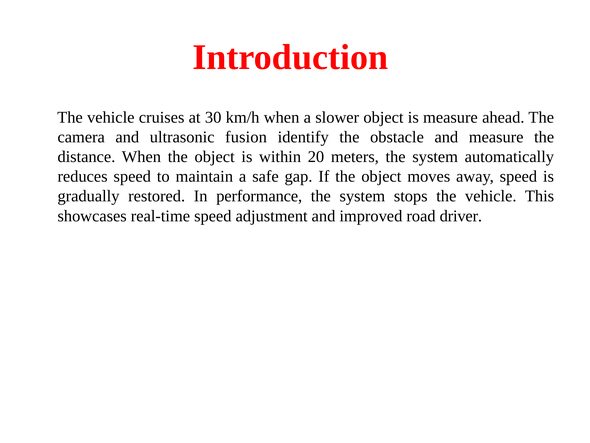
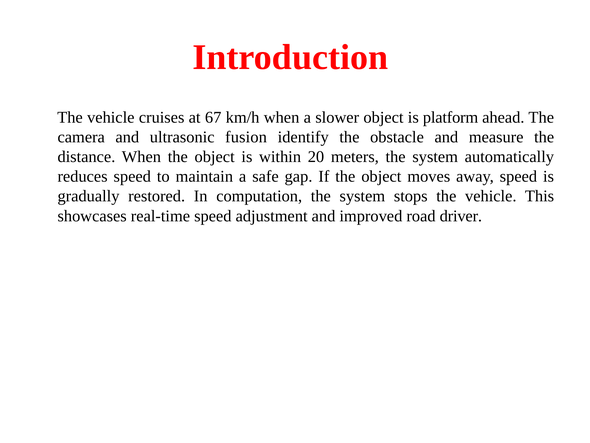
30: 30 -> 67
is measure: measure -> platform
performance: performance -> computation
